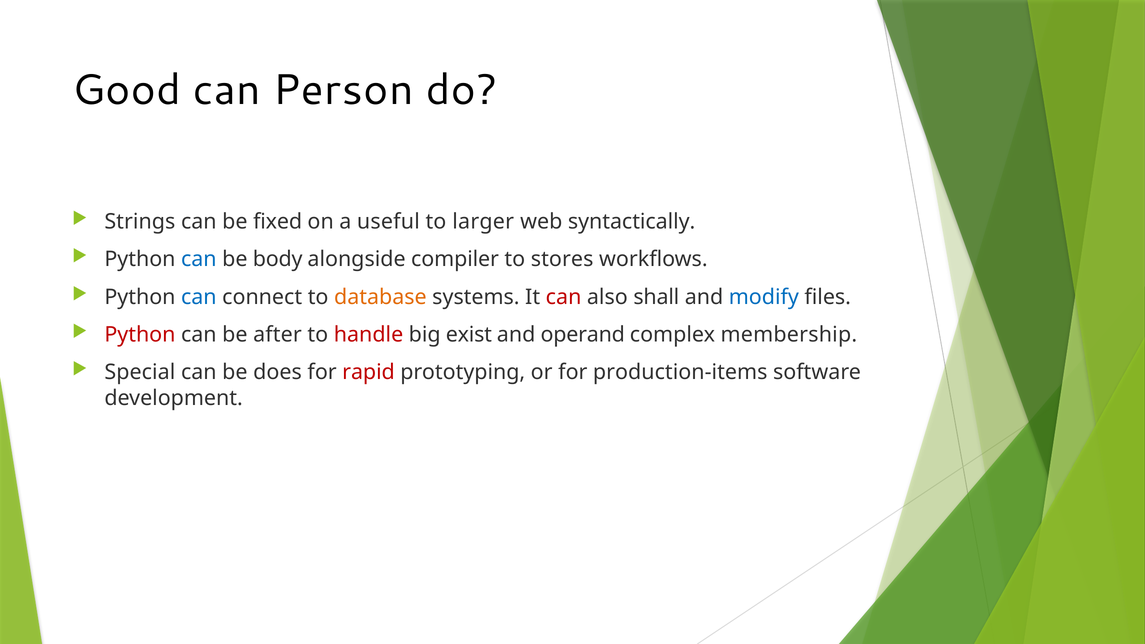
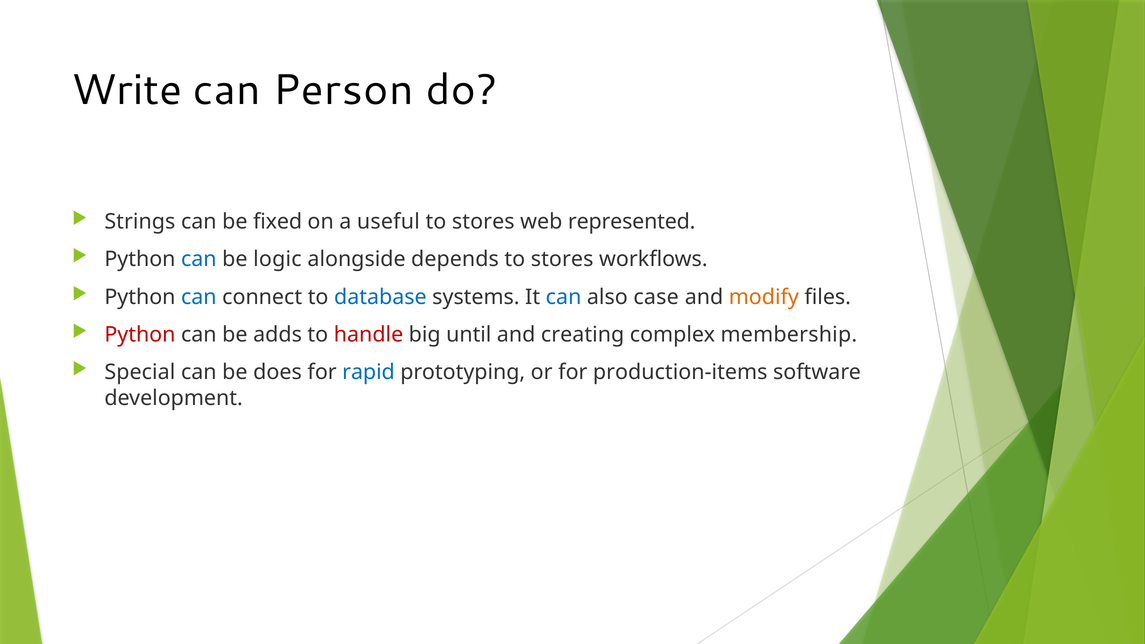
Good: Good -> Write
larger at (483, 222): larger -> stores
syntactically: syntactically -> represented
body: body -> logic
compiler: compiler -> depends
database colour: orange -> blue
can at (564, 297) colour: red -> blue
shall: shall -> case
modify colour: blue -> orange
after: after -> adds
exist: exist -> until
operand: operand -> creating
rapid colour: red -> blue
